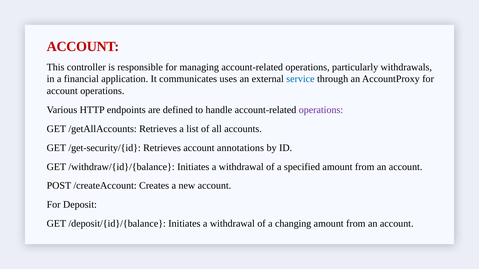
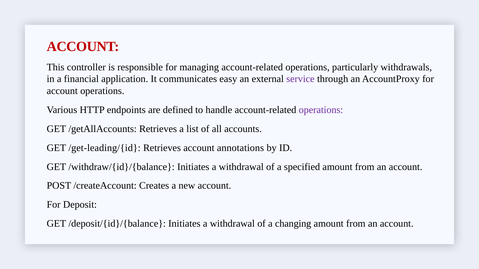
uses: uses -> easy
service colour: blue -> purple
/get-security/{id: /get-security/{id -> /get-leading/{id
